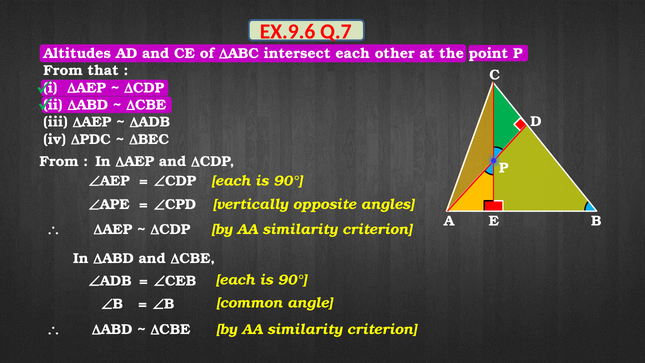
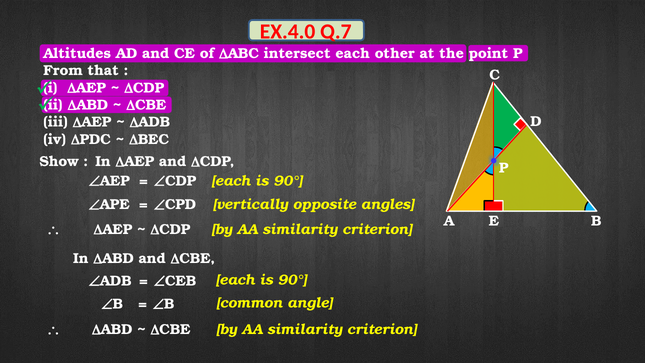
EX.9.6: EX.9.6 -> EX.4.0
From at (59, 162): From -> Show
